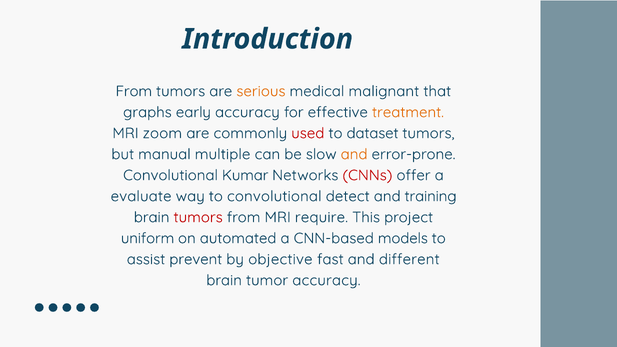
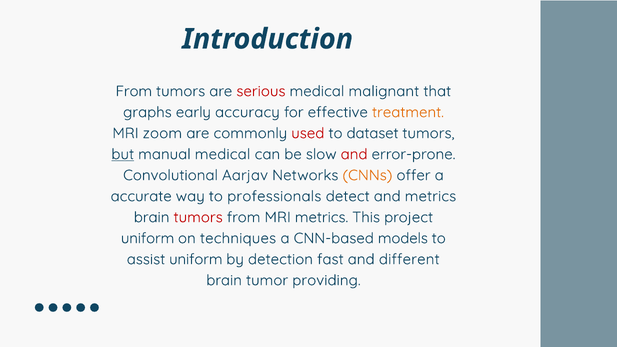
serious colour: orange -> red
but underline: none -> present
manual multiple: multiple -> medical
and at (354, 154) colour: orange -> red
Kumar: Kumar -> Aarjav
CNNs colour: red -> orange
evaluate: evaluate -> accurate
to convolutional: convolutional -> professionals
and training: training -> metrics
MRI require: require -> metrics
automated: automated -> techniques
assist prevent: prevent -> uniform
objective: objective -> detection
tumor accuracy: accuracy -> providing
